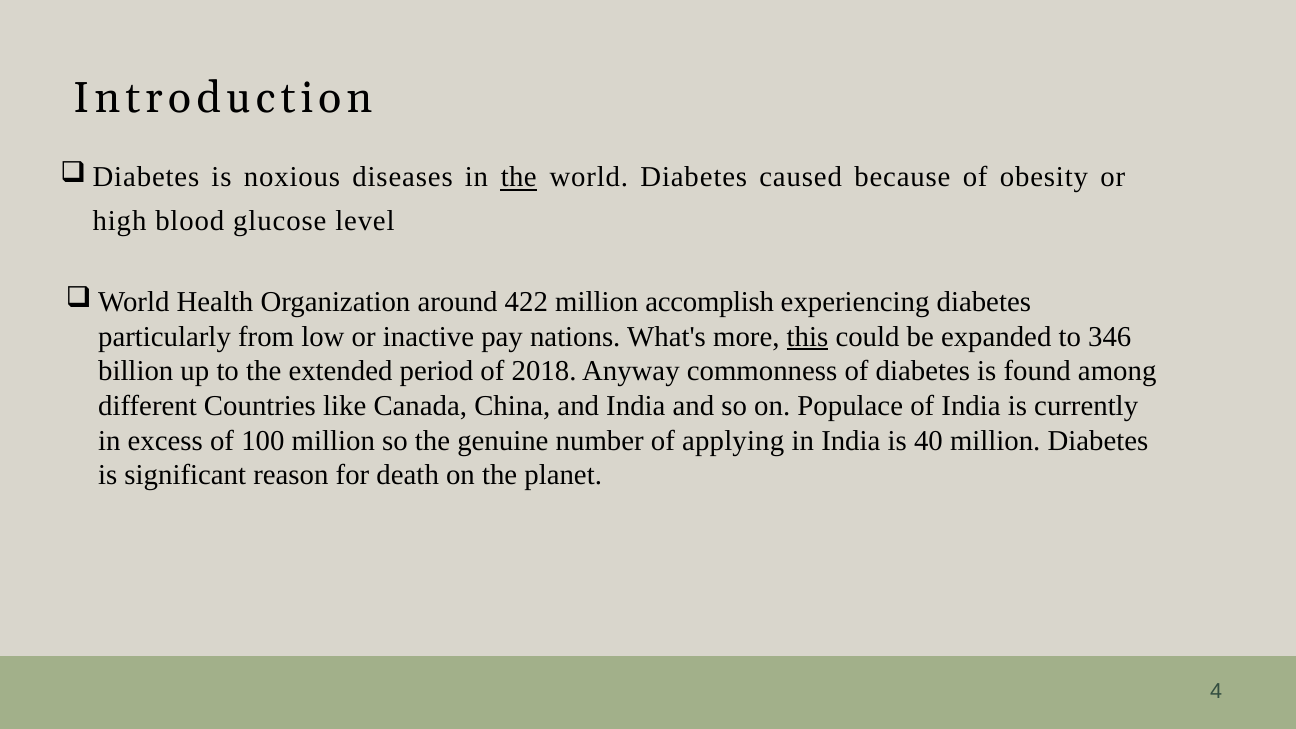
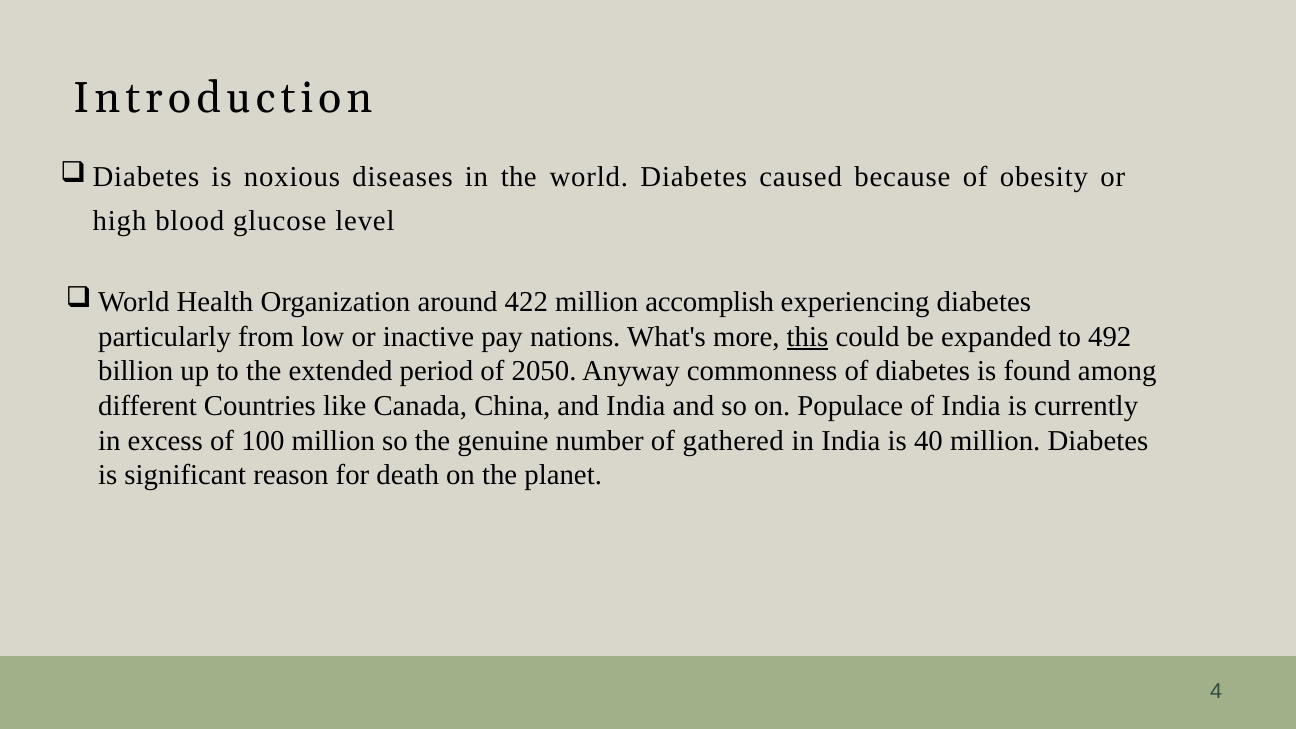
the at (519, 177) underline: present -> none
346: 346 -> 492
2018: 2018 -> 2050
applying: applying -> gathered
